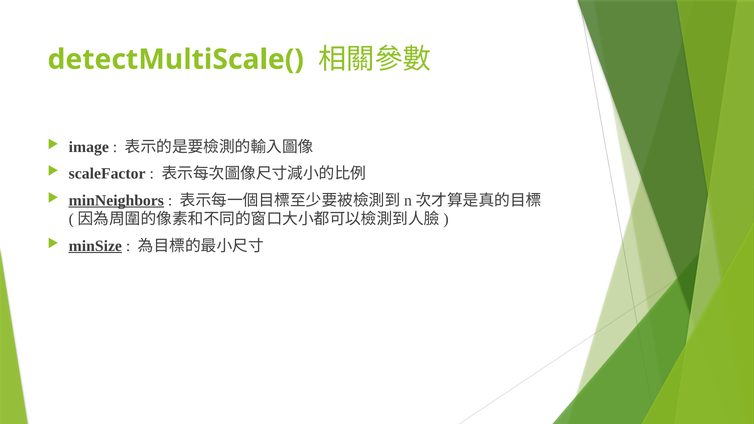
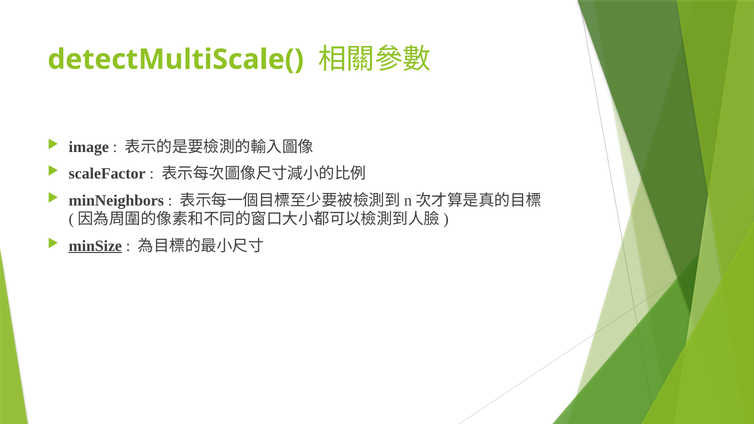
minNeighbors underline: present -> none
